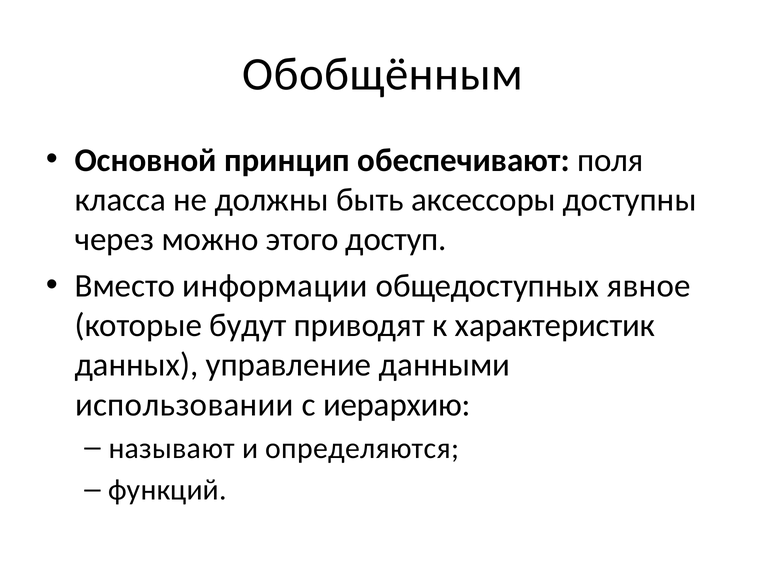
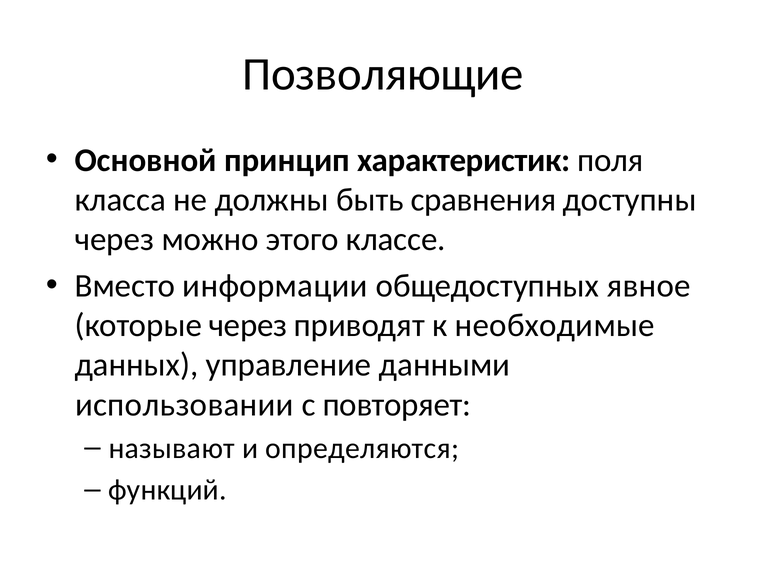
Обобщённым: Обобщённым -> Позволяющие
обеспечивают: обеспечивают -> характеристик
аксессоры: аксессоры -> сравнения
доступ: доступ -> классе
которые будут: будут -> через
характеристик: характеристик -> необходимые
иерархию: иерархию -> повторяет
